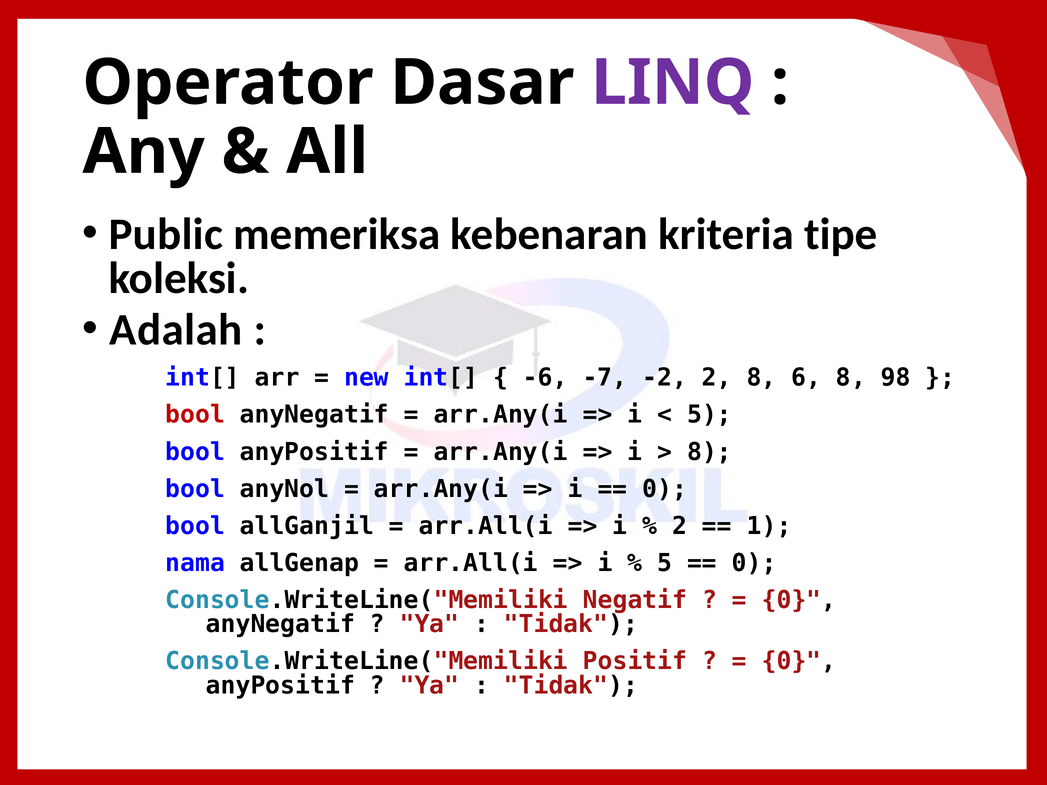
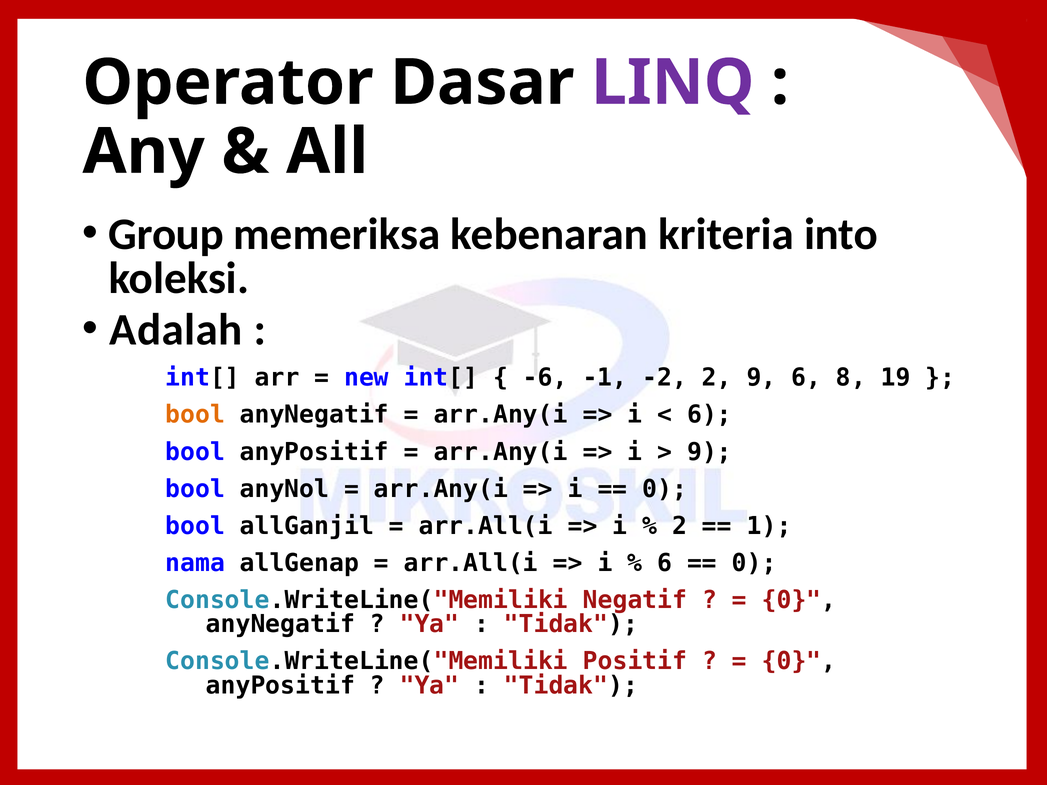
Public: Public -> Group
tipe: tipe -> into
-7: -7 -> -1
2 8: 8 -> 9
98: 98 -> 19
bool at (195, 415) colour: red -> orange
5 at (709, 415): 5 -> 6
8 at (709, 452): 8 -> 9
5 at (665, 563): 5 -> 6
